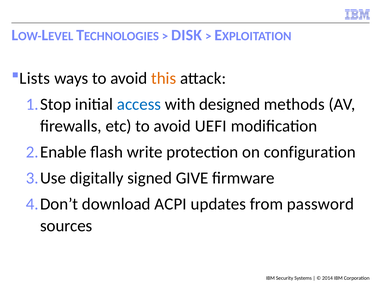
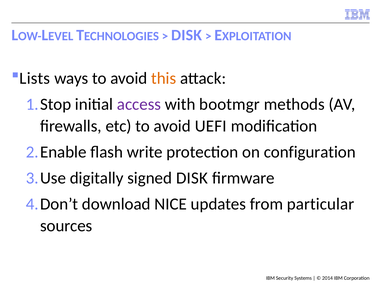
access colour: blue -> purple
designed: designed -> bootmgr
signed GIVE: GIVE -> DISK
ACPI: ACPI -> NICE
password: password -> particular
